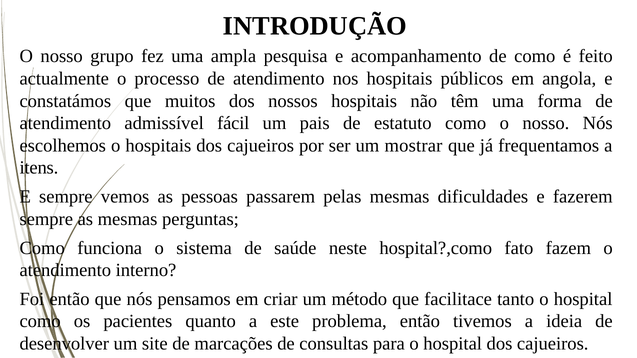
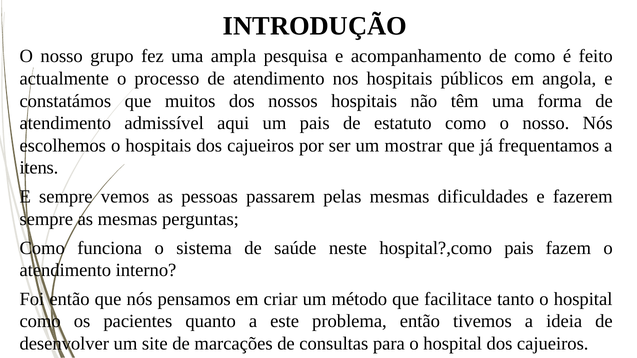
fácil: fácil -> aqui
hospital?,como fato: fato -> pais
